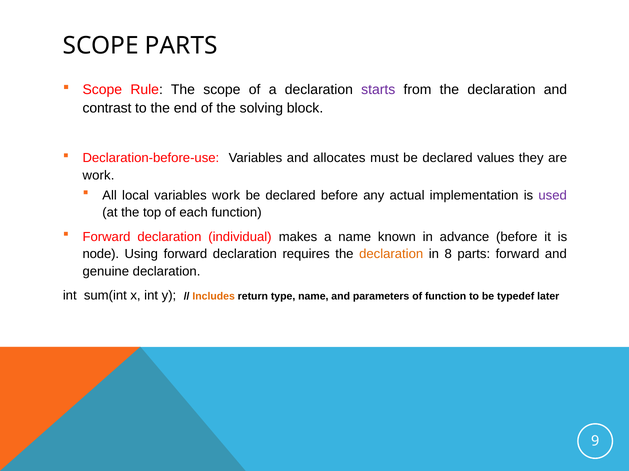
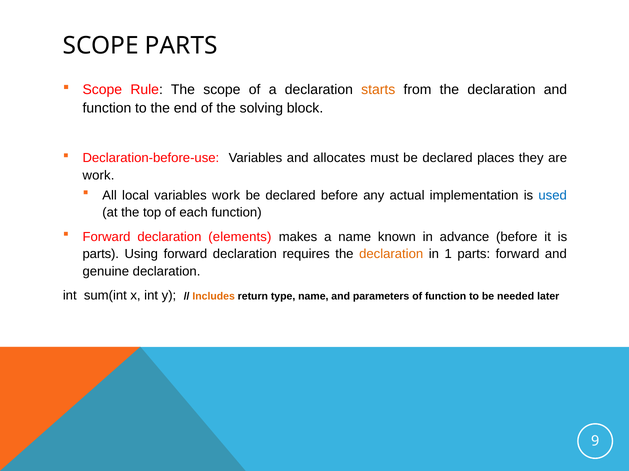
starts colour: purple -> orange
contrast at (107, 108): contrast -> function
values: values -> places
used colour: purple -> blue
individual: individual -> elements
node at (101, 254): node -> parts
8: 8 -> 1
typedef: typedef -> needed
